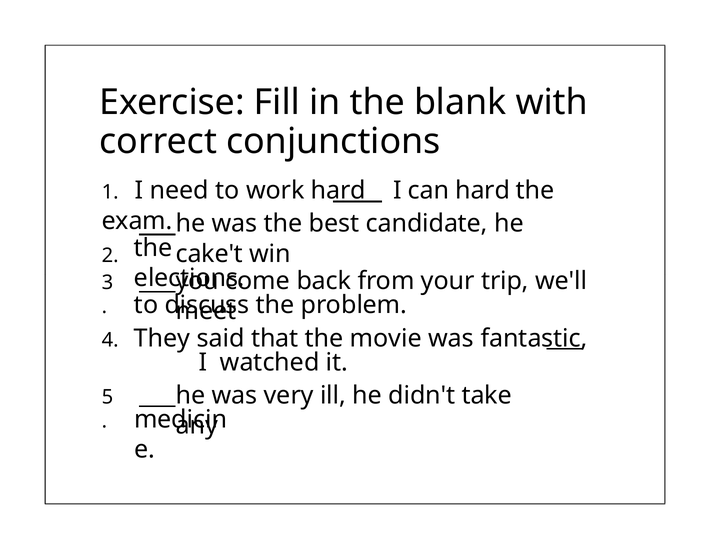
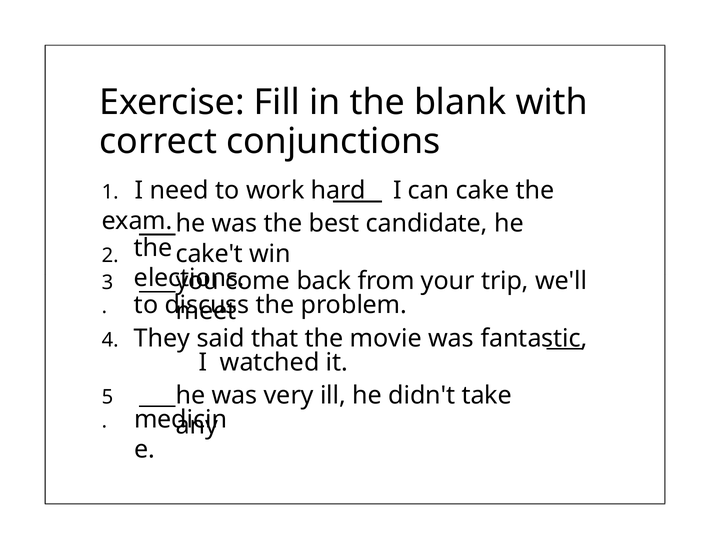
can hard: hard -> cake
